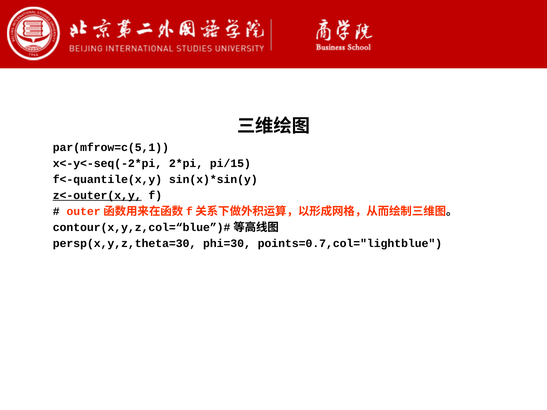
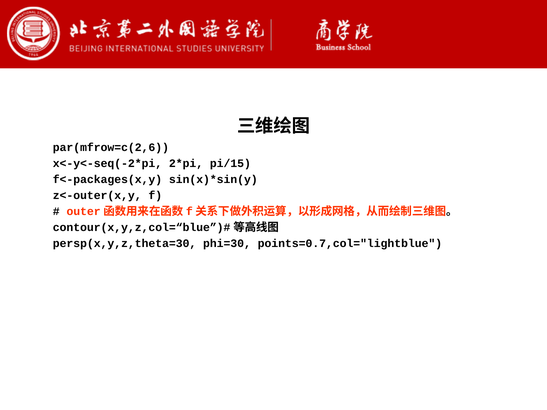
par(mfrow=c(5,1: par(mfrow=c(5,1 -> par(mfrow=c(2,6
f<-quantile(x,y: f<-quantile(x,y -> f<-packages(x,y
z<-outer(x,y underline: present -> none
